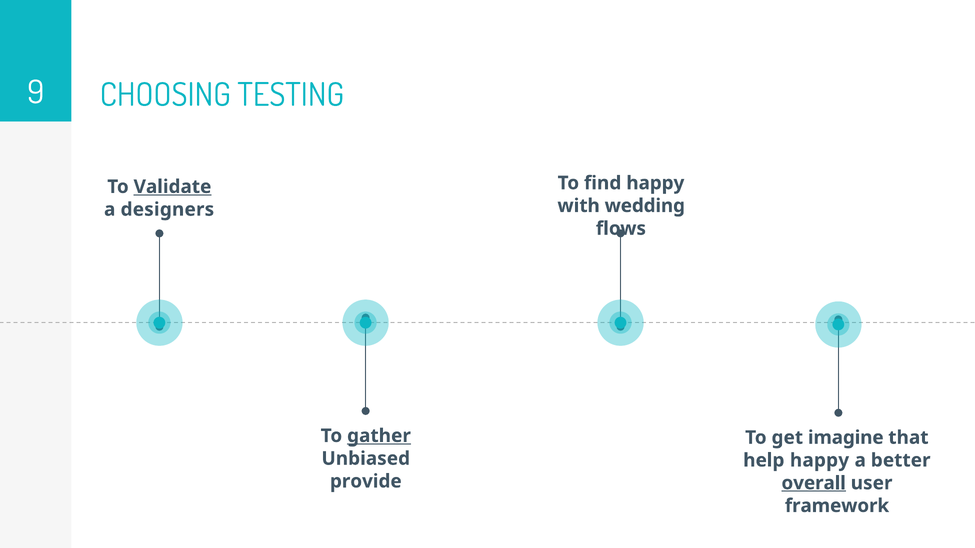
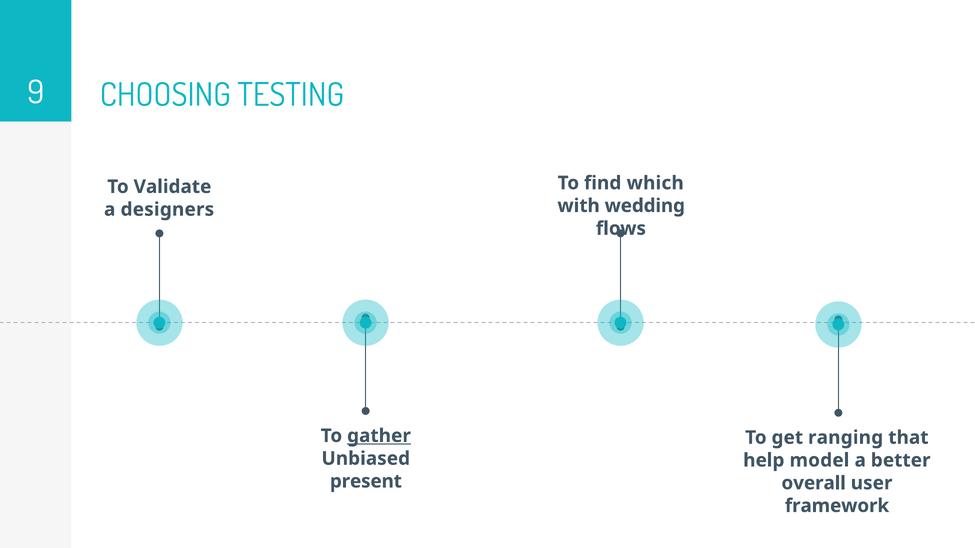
find happy: happy -> which
Validate underline: present -> none
imagine: imagine -> ranging
help happy: happy -> model
provide: provide -> present
overall underline: present -> none
